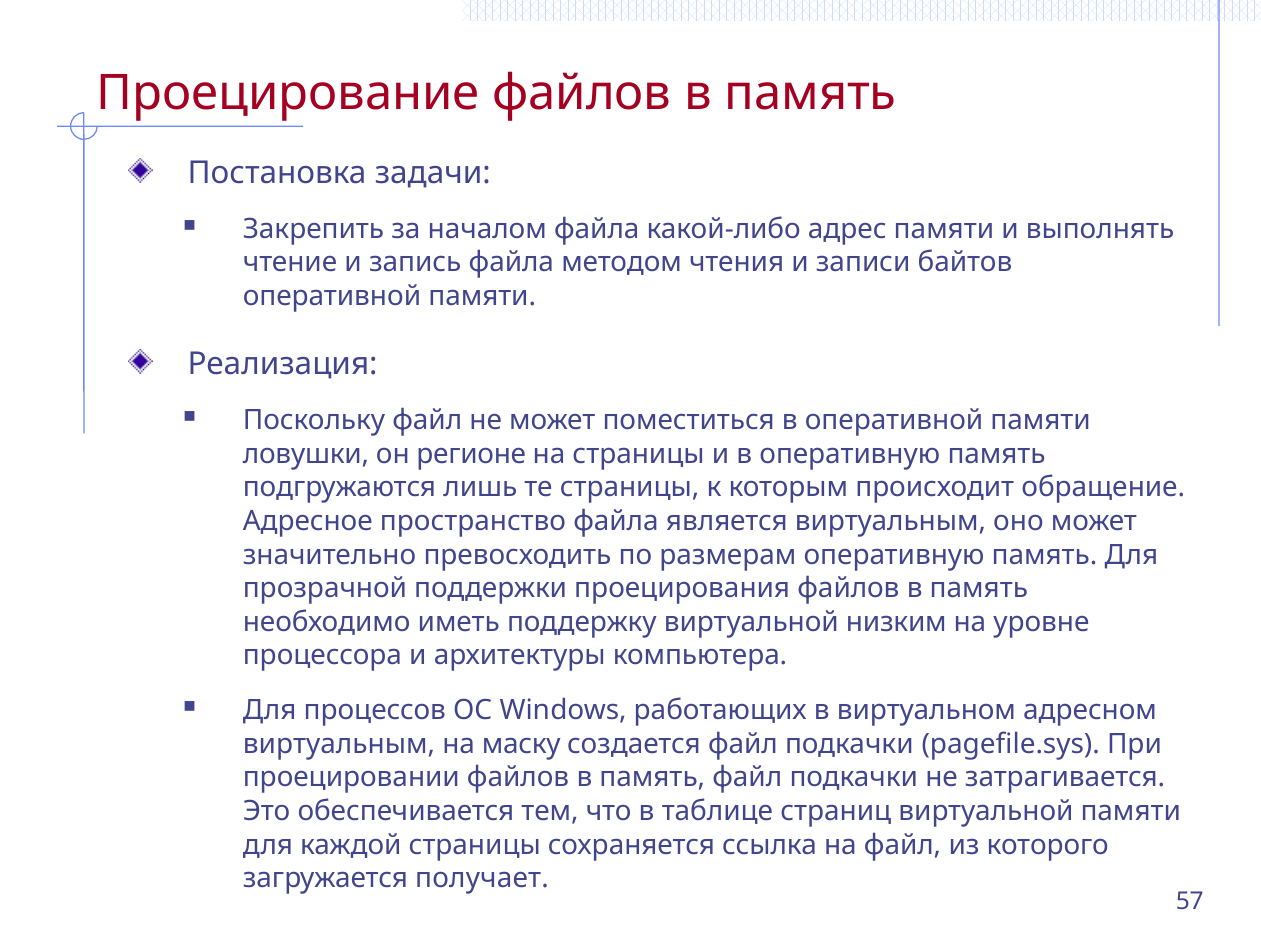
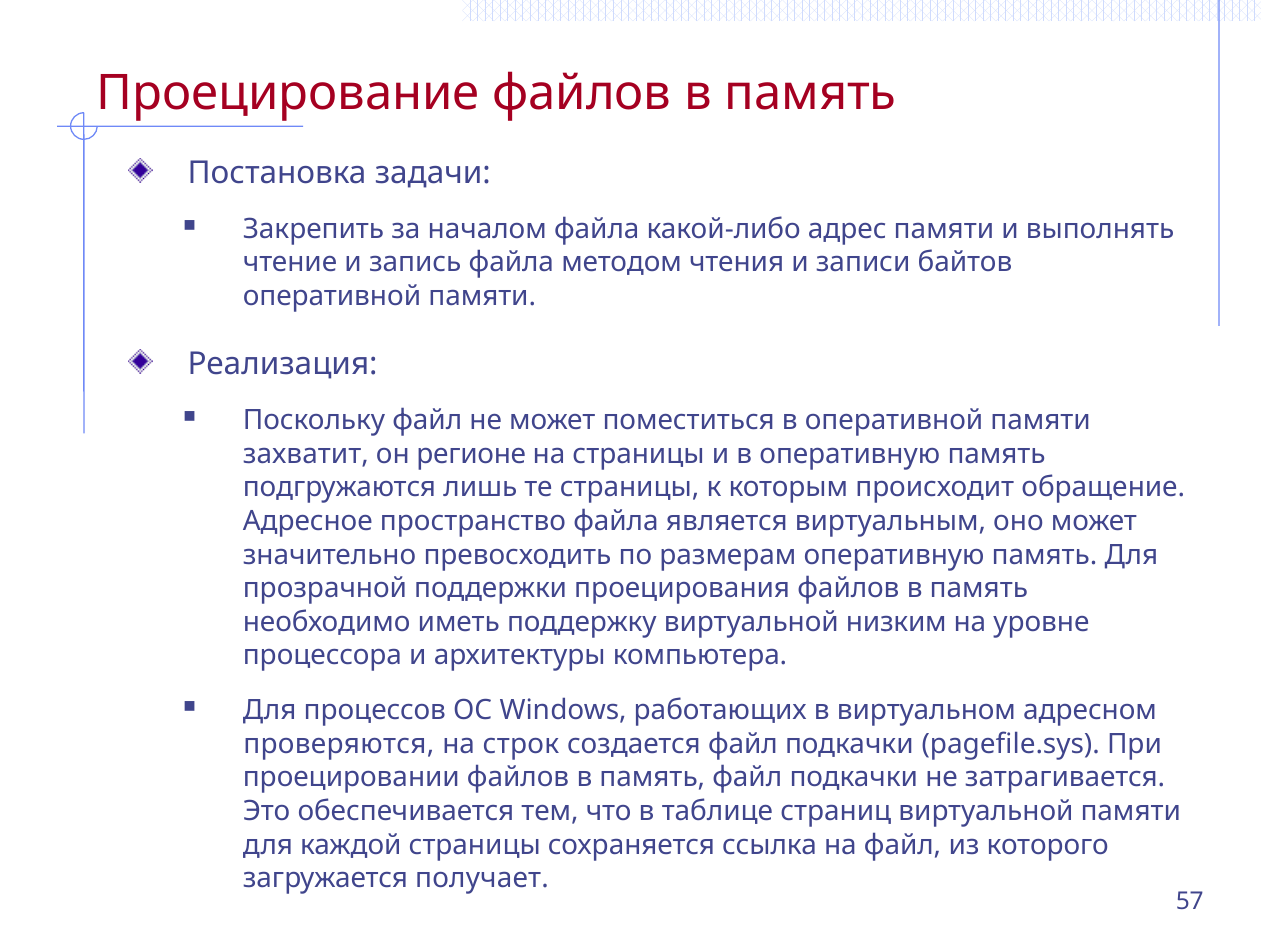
ловушки: ловушки -> захватит
виртуальным at (339, 744): виртуальным -> проверяются
маску: маску -> строк
